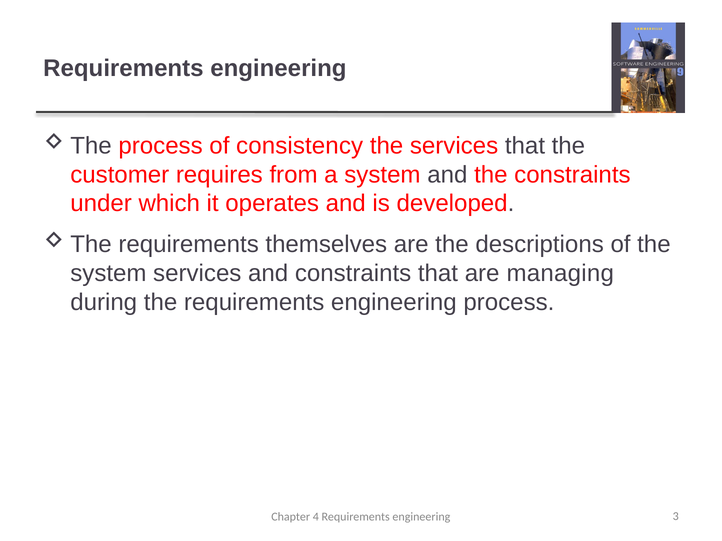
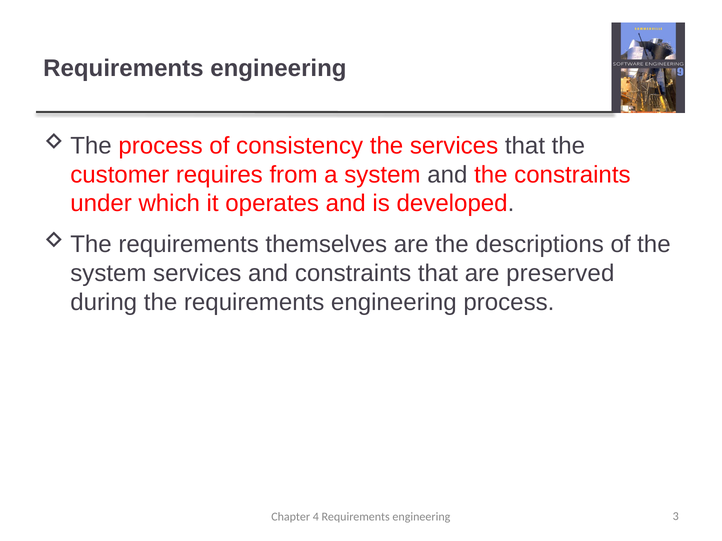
managing: managing -> preserved
